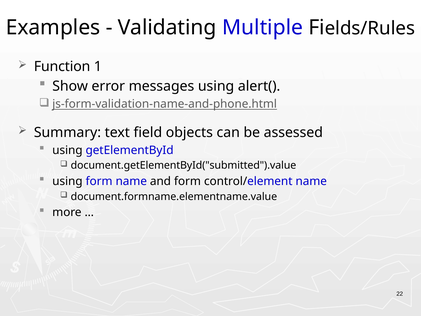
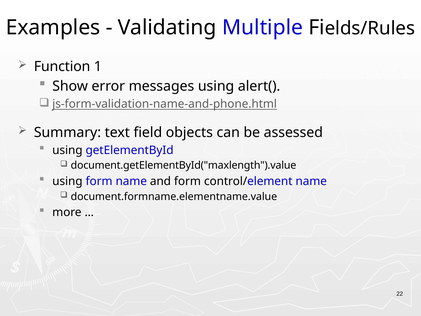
document.getElementById("submitted").value: document.getElementById("submitted").value -> document.getElementById("maxlength").value
